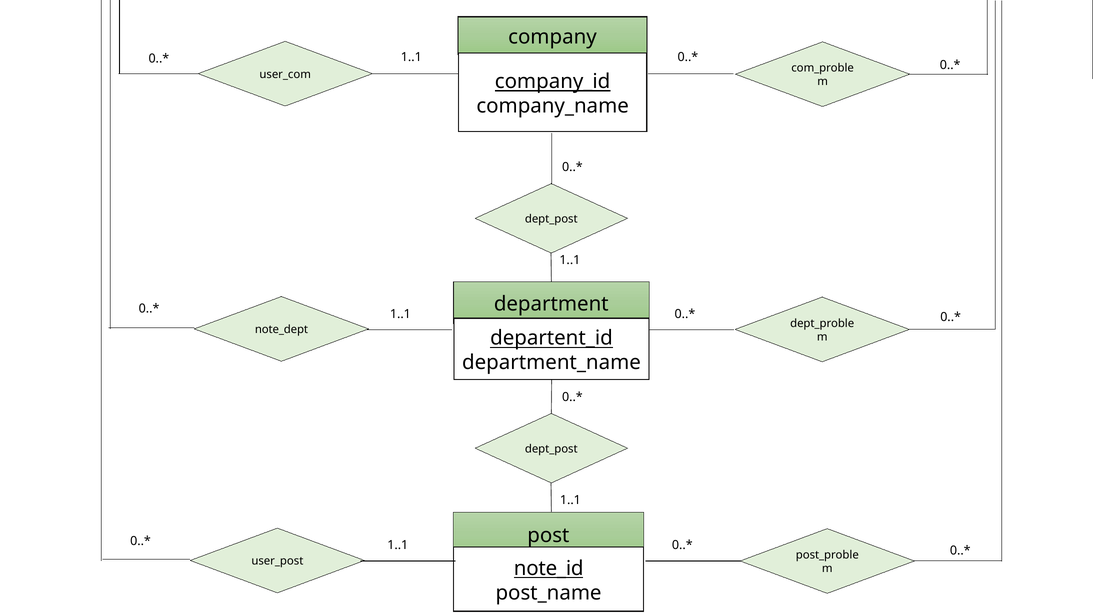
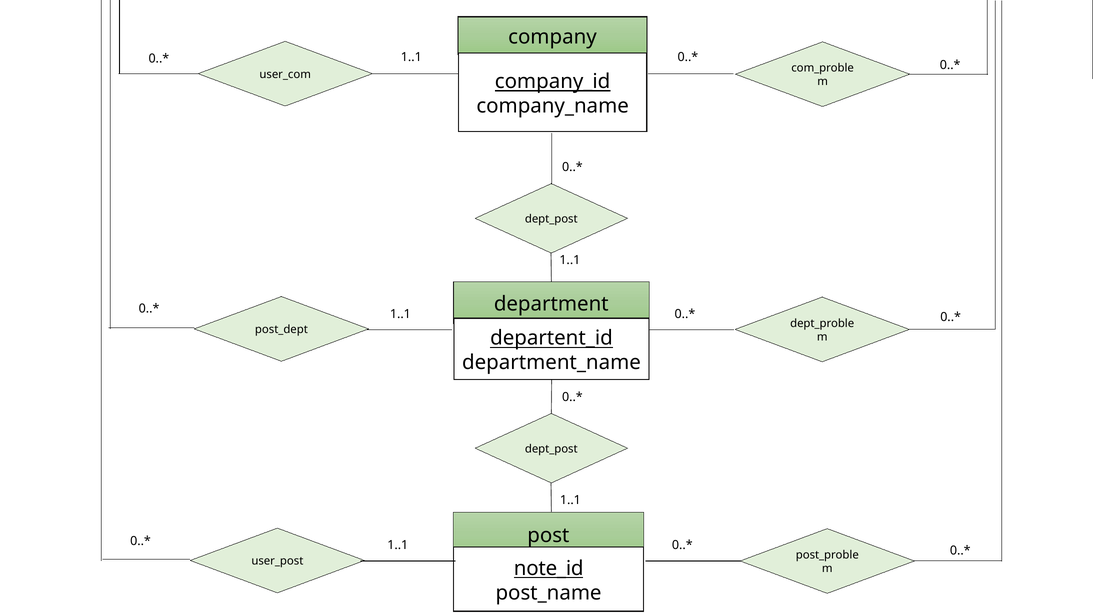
note_dept: note_dept -> post_dept
